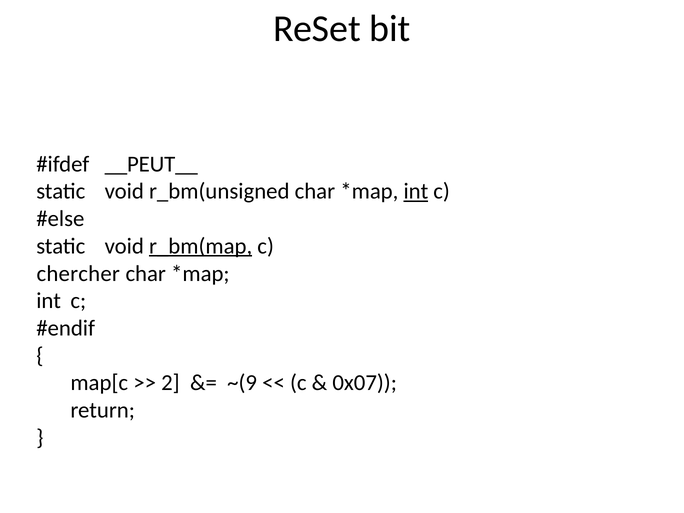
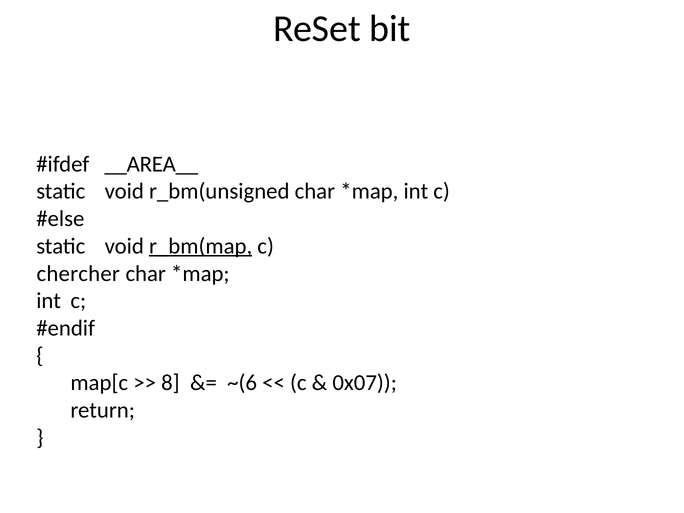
__PEUT__: __PEUT__ -> __AREA__
int at (416, 191) underline: present -> none
2: 2 -> 8
~(9: ~(9 -> ~(6
